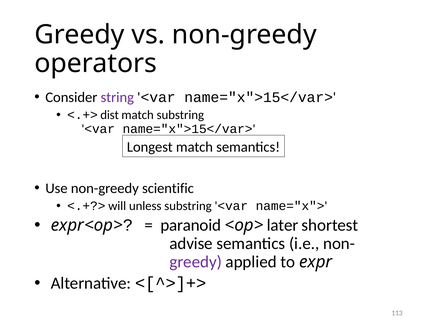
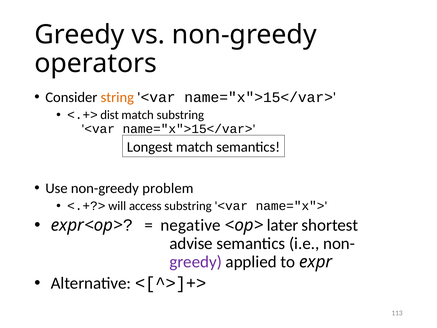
string colour: purple -> orange
scientific: scientific -> problem
unless: unless -> access
paranoid: paranoid -> negative
